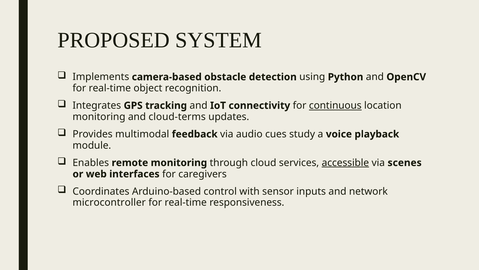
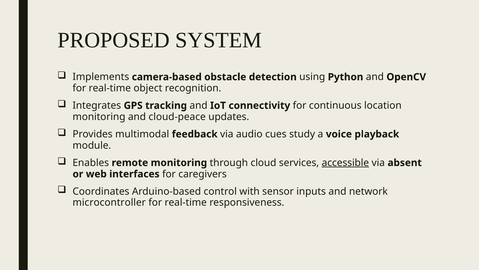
continuous underline: present -> none
cloud-terms: cloud-terms -> cloud-peace
scenes: scenes -> absent
